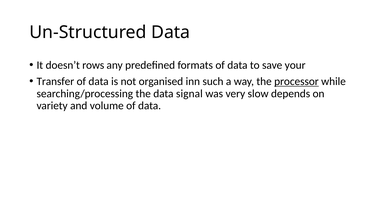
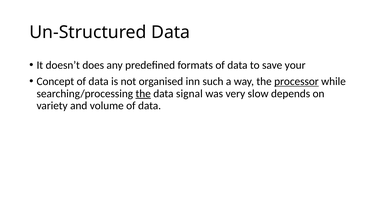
rows: rows -> does
Transfer: Transfer -> Concept
the at (143, 93) underline: none -> present
